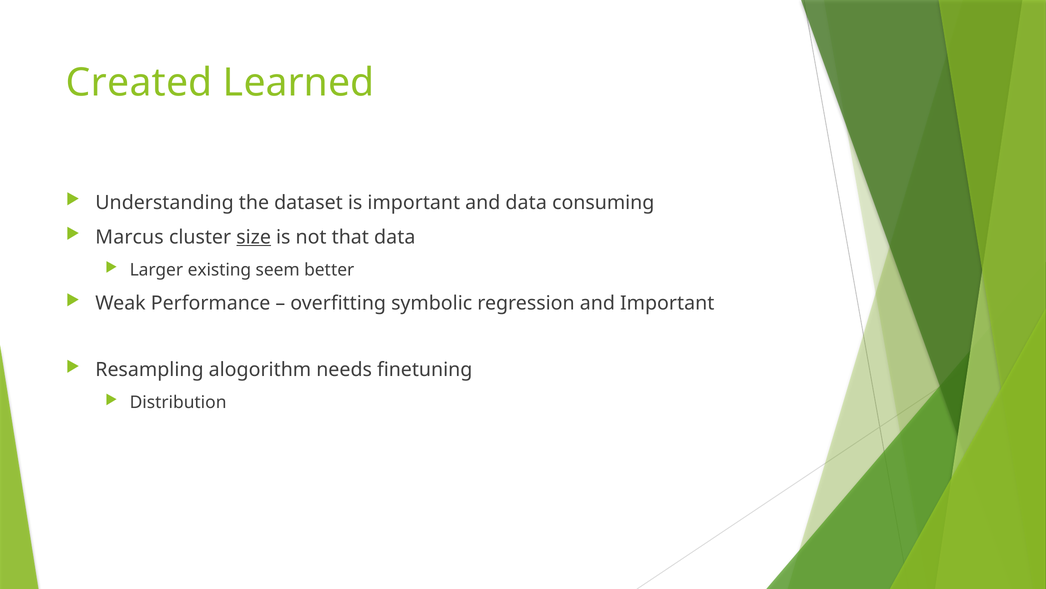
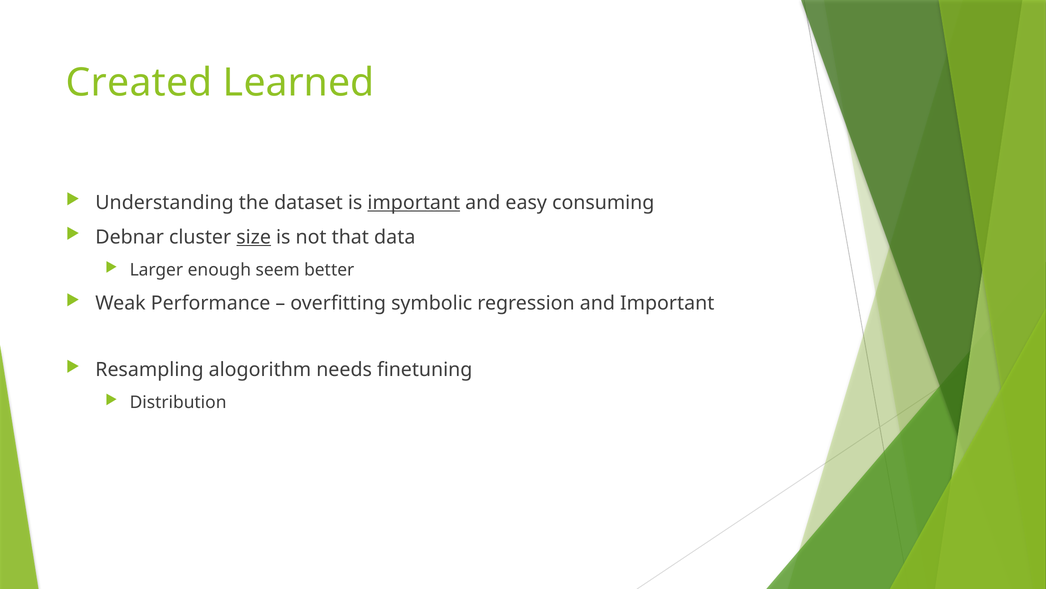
important at (414, 202) underline: none -> present
and data: data -> easy
Marcus: Marcus -> Debnar
existing: existing -> enough
